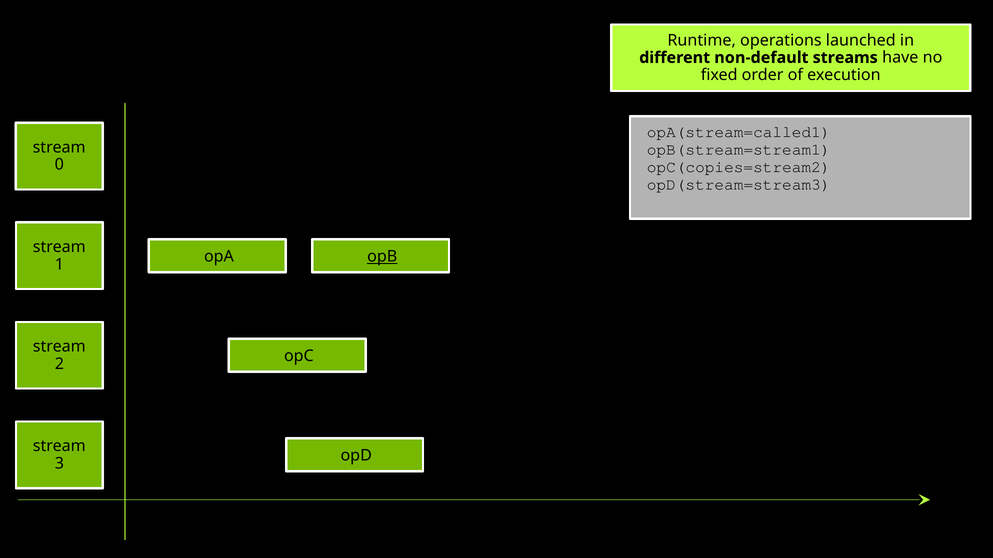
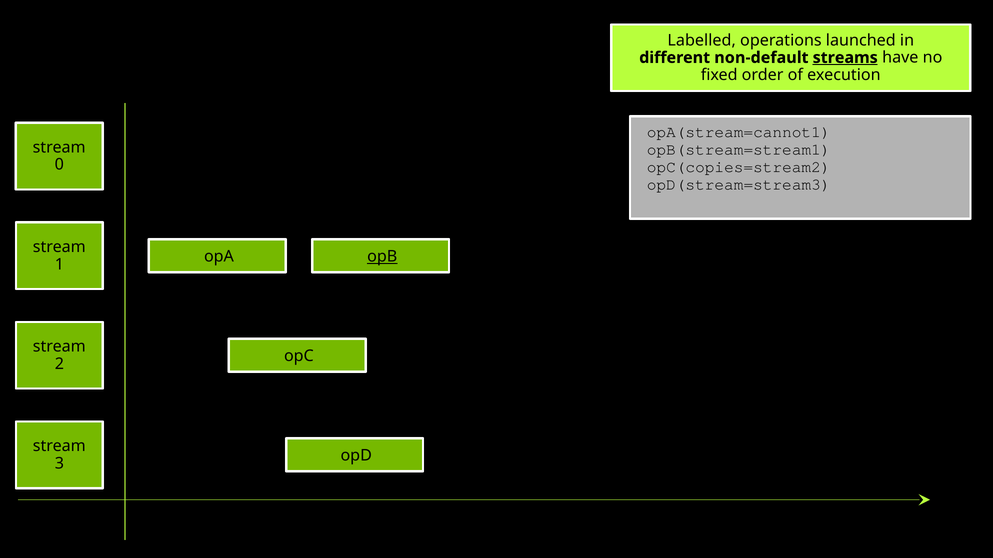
Runtime: Runtime -> Labelled
streams underline: none -> present
opA(stream=called1: opA(stream=called1 -> opA(stream=cannot1
